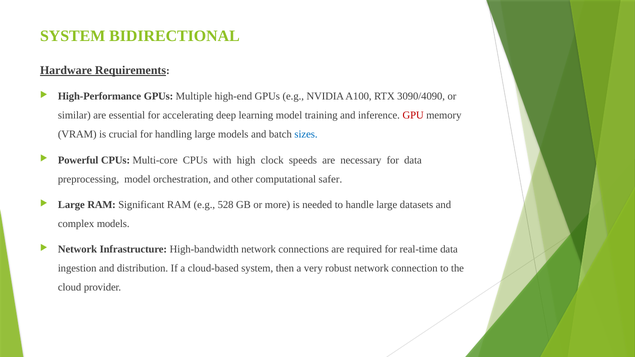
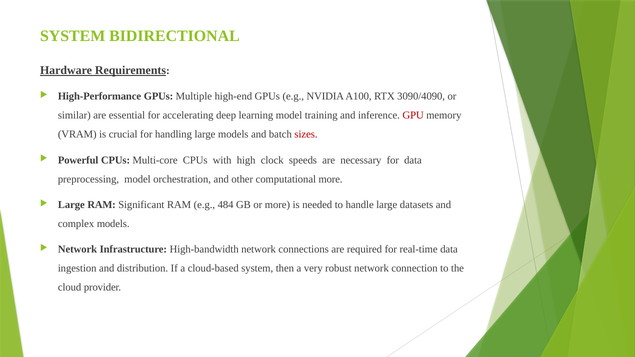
sizes colour: blue -> red
computational safer: safer -> more
528: 528 -> 484
